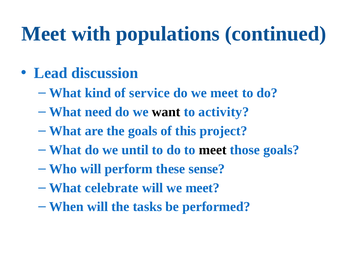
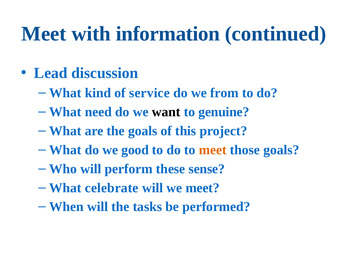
populations: populations -> information
do we meet: meet -> from
activity: activity -> genuine
until: until -> good
meet at (213, 150) colour: black -> orange
